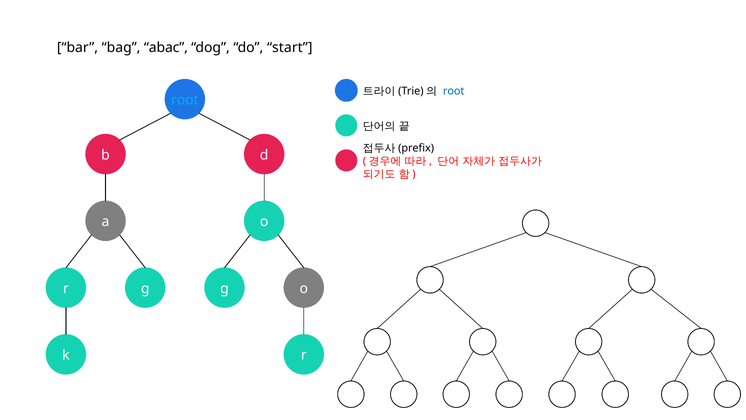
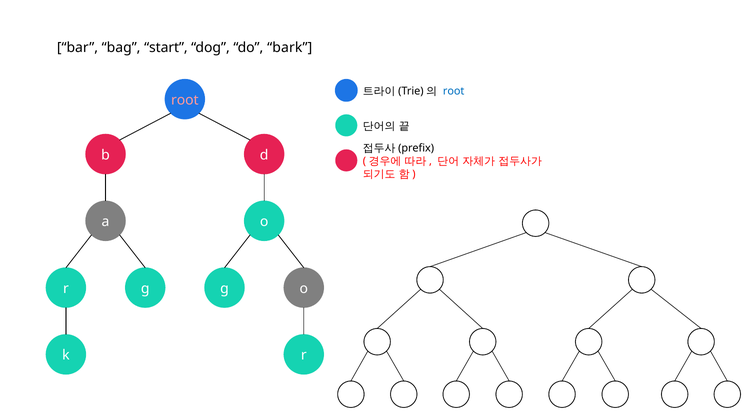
abac: abac -> start
start: start -> bark
root at (185, 100) colour: light blue -> pink
